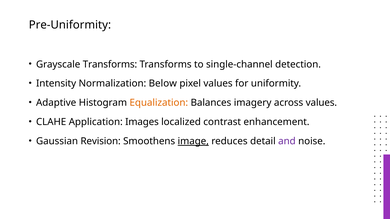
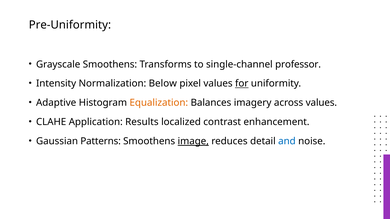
Grayscale Transforms: Transforms -> Smoothens
detection: detection -> professor
for underline: none -> present
Images: Images -> Results
Revision: Revision -> Patterns
and colour: purple -> blue
